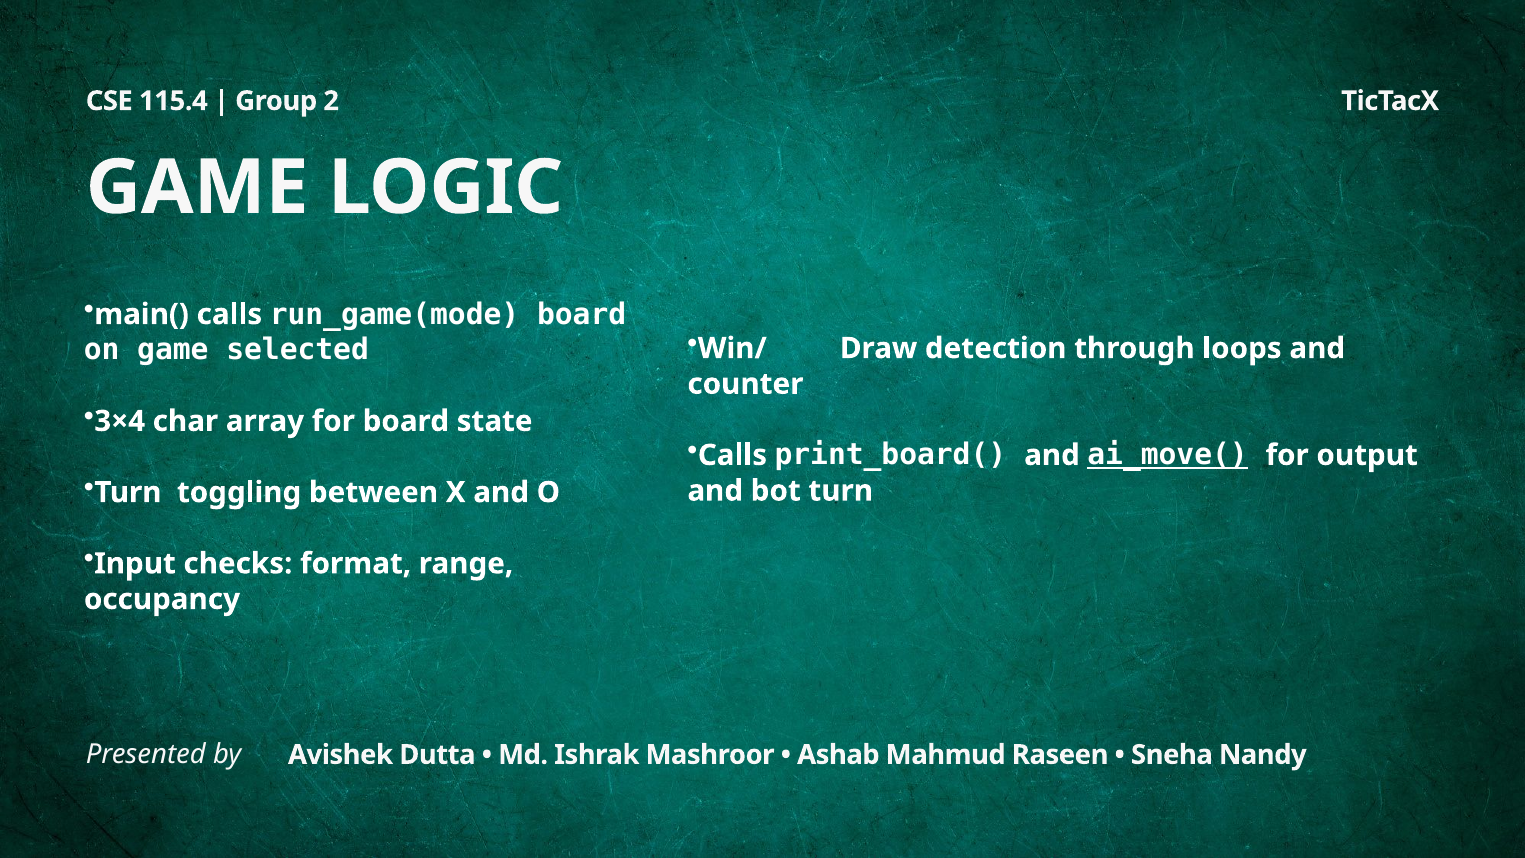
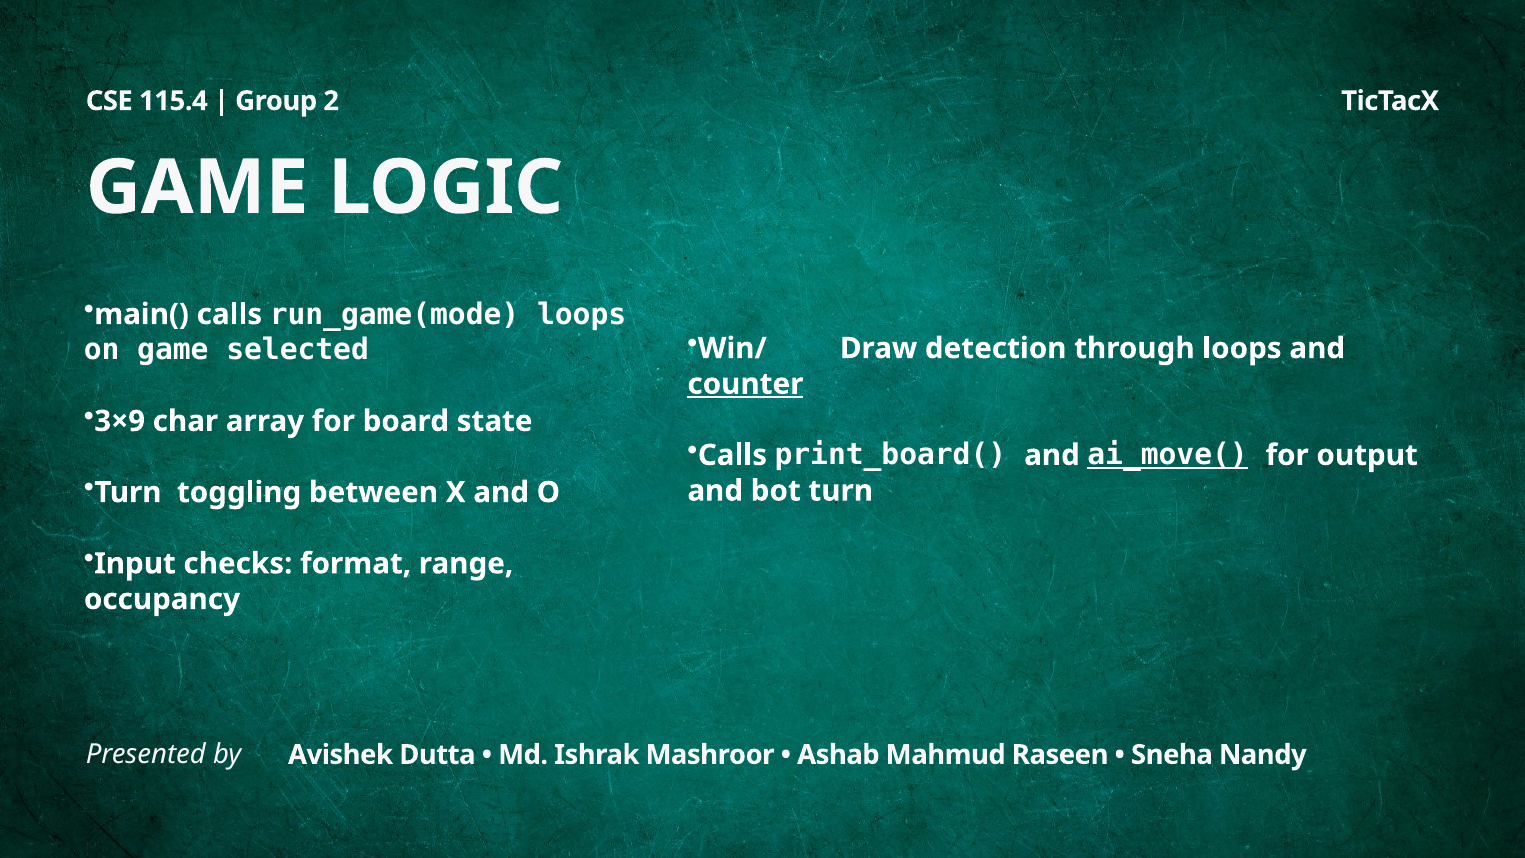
run_game(mode board: board -> loops
counter underline: none -> present
3×4: 3×4 -> 3×9
